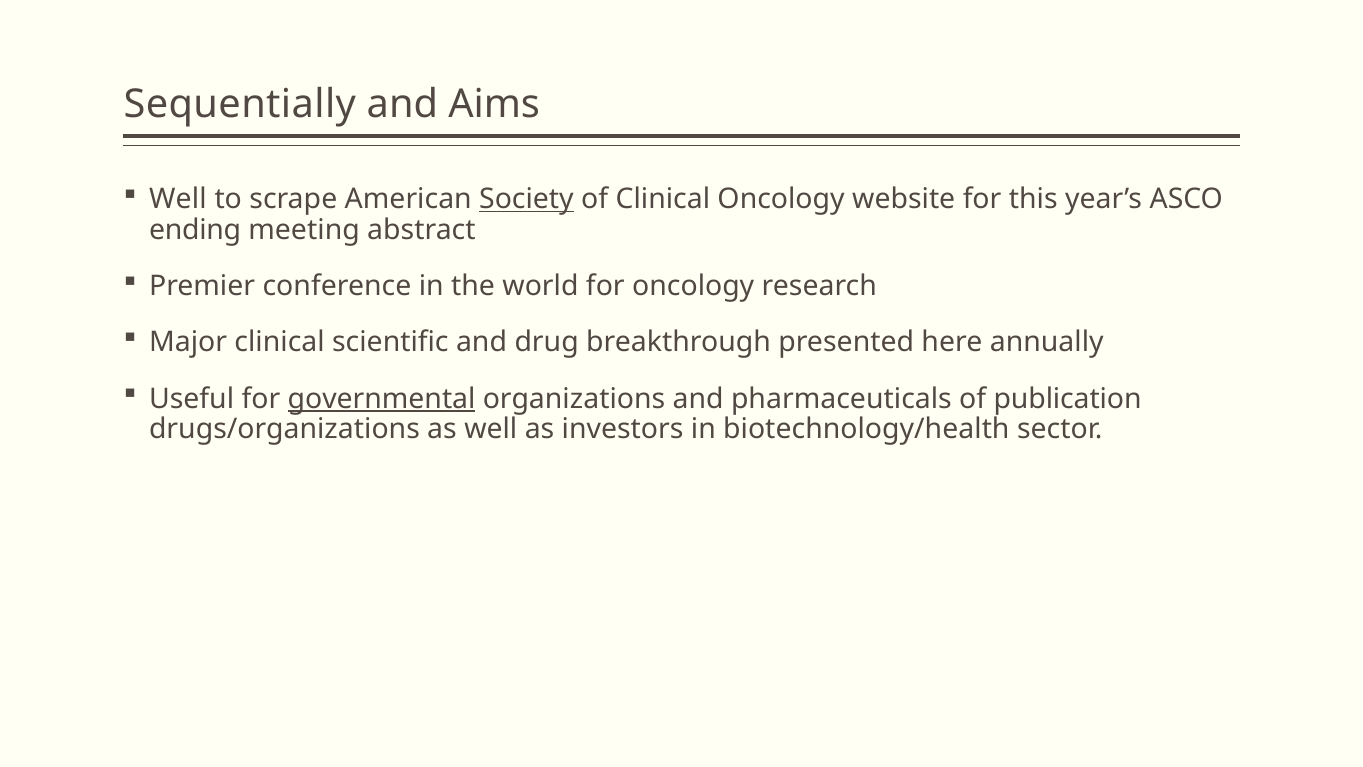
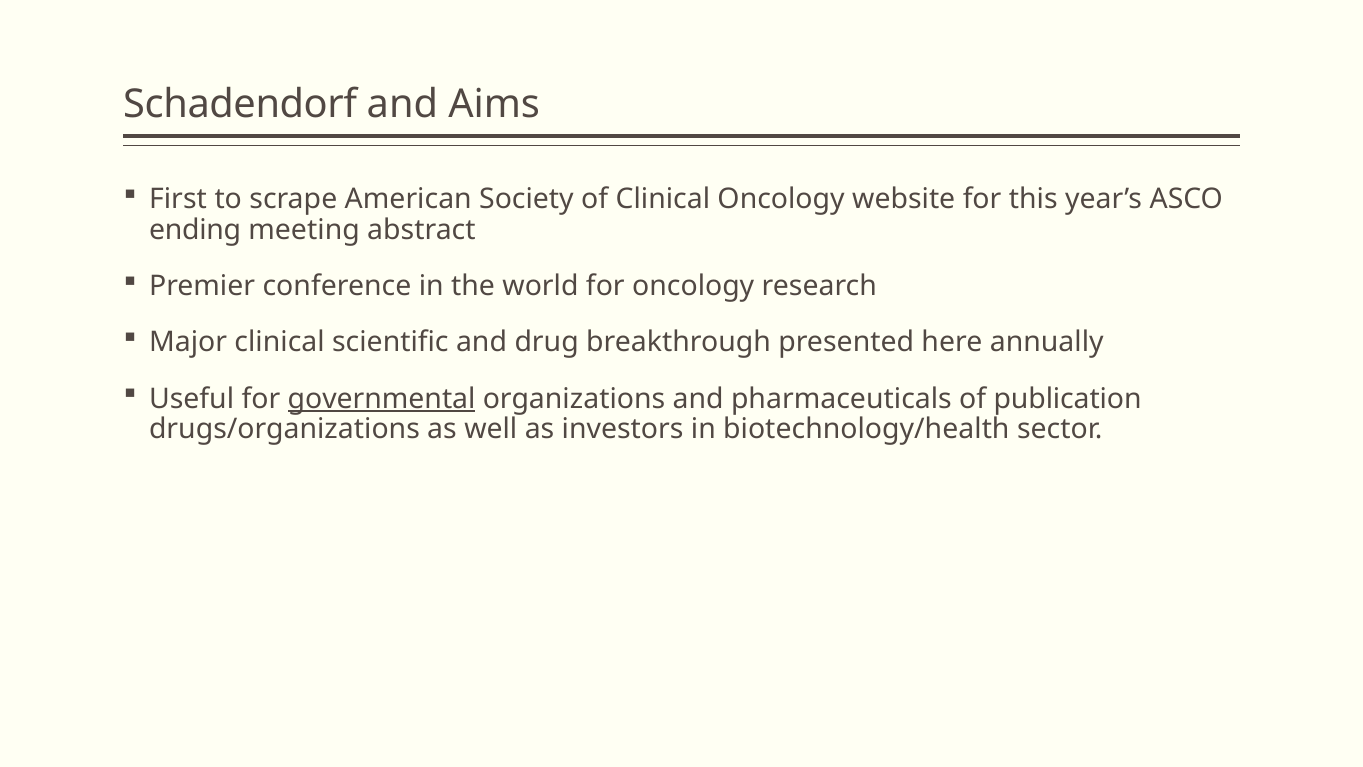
Sequentially: Sequentially -> Schadendorf
Well at (178, 199): Well -> First
Society underline: present -> none
